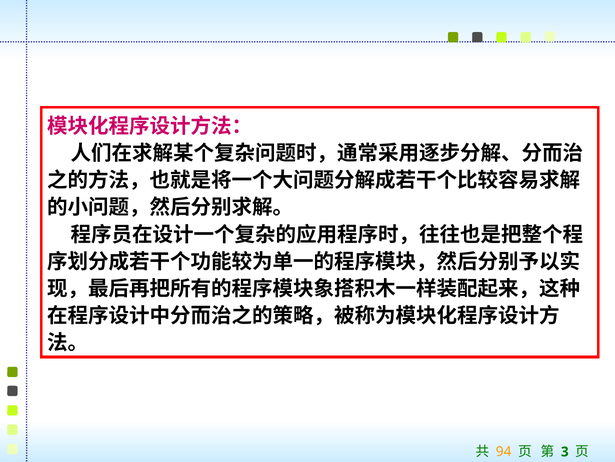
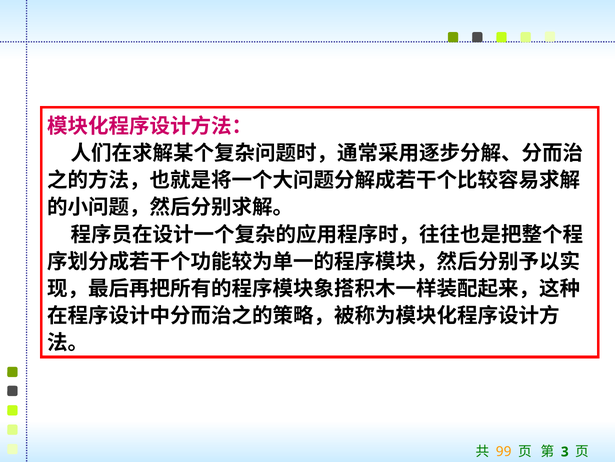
94: 94 -> 99
